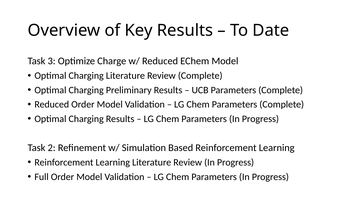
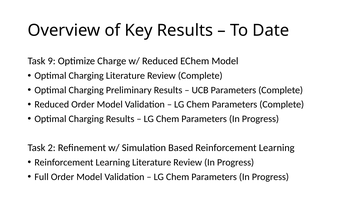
3: 3 -> 9
